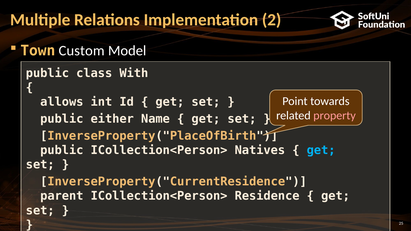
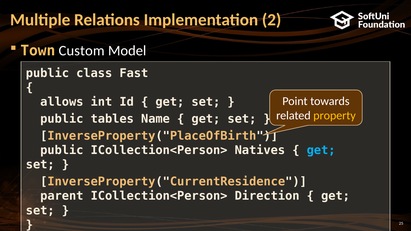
With: With -> Fast
property colour: pink -> yellow
either: either -> tables
Residence: Residence -> Direction
